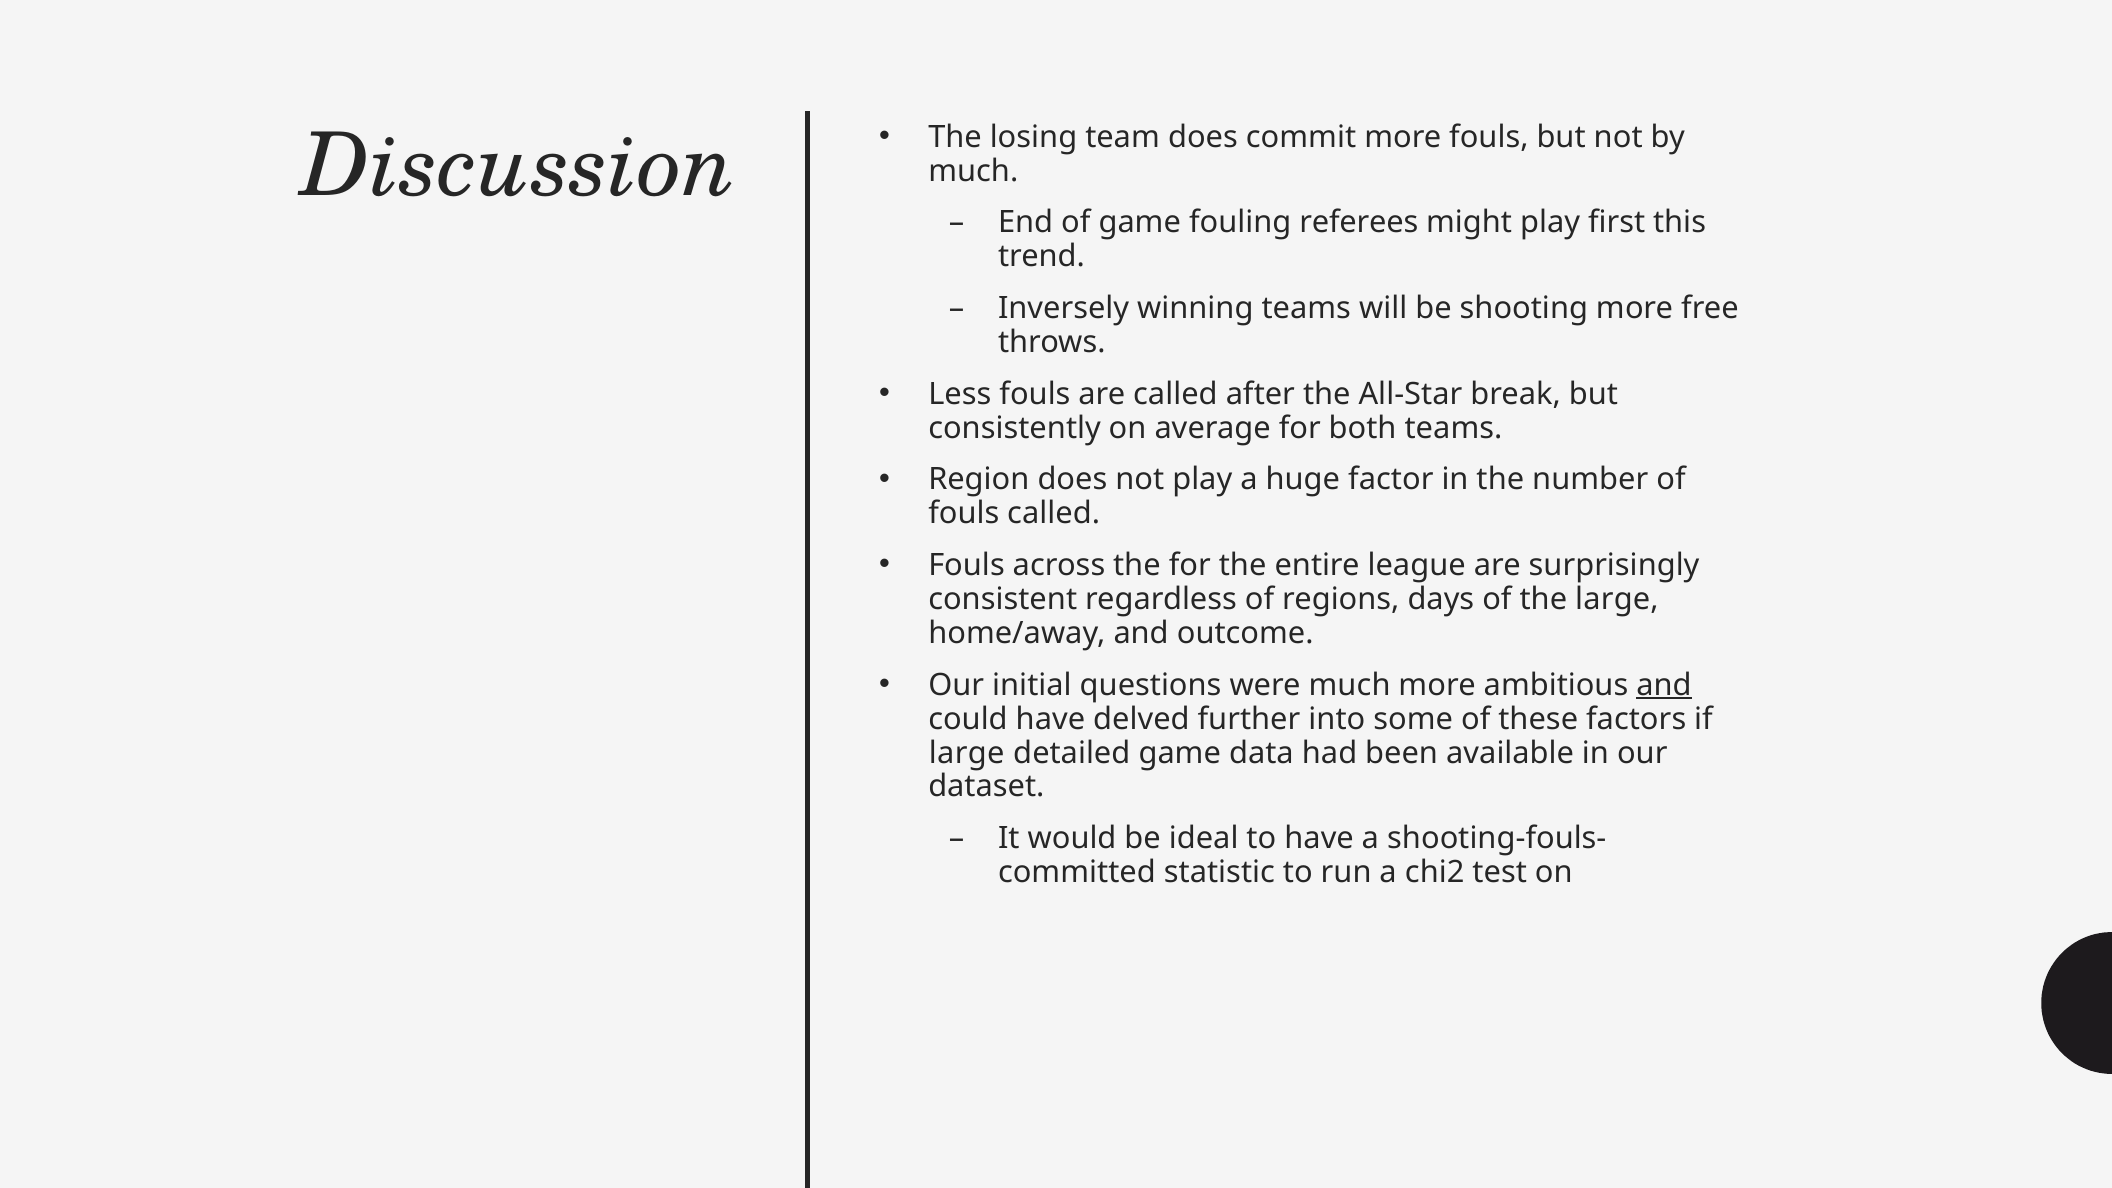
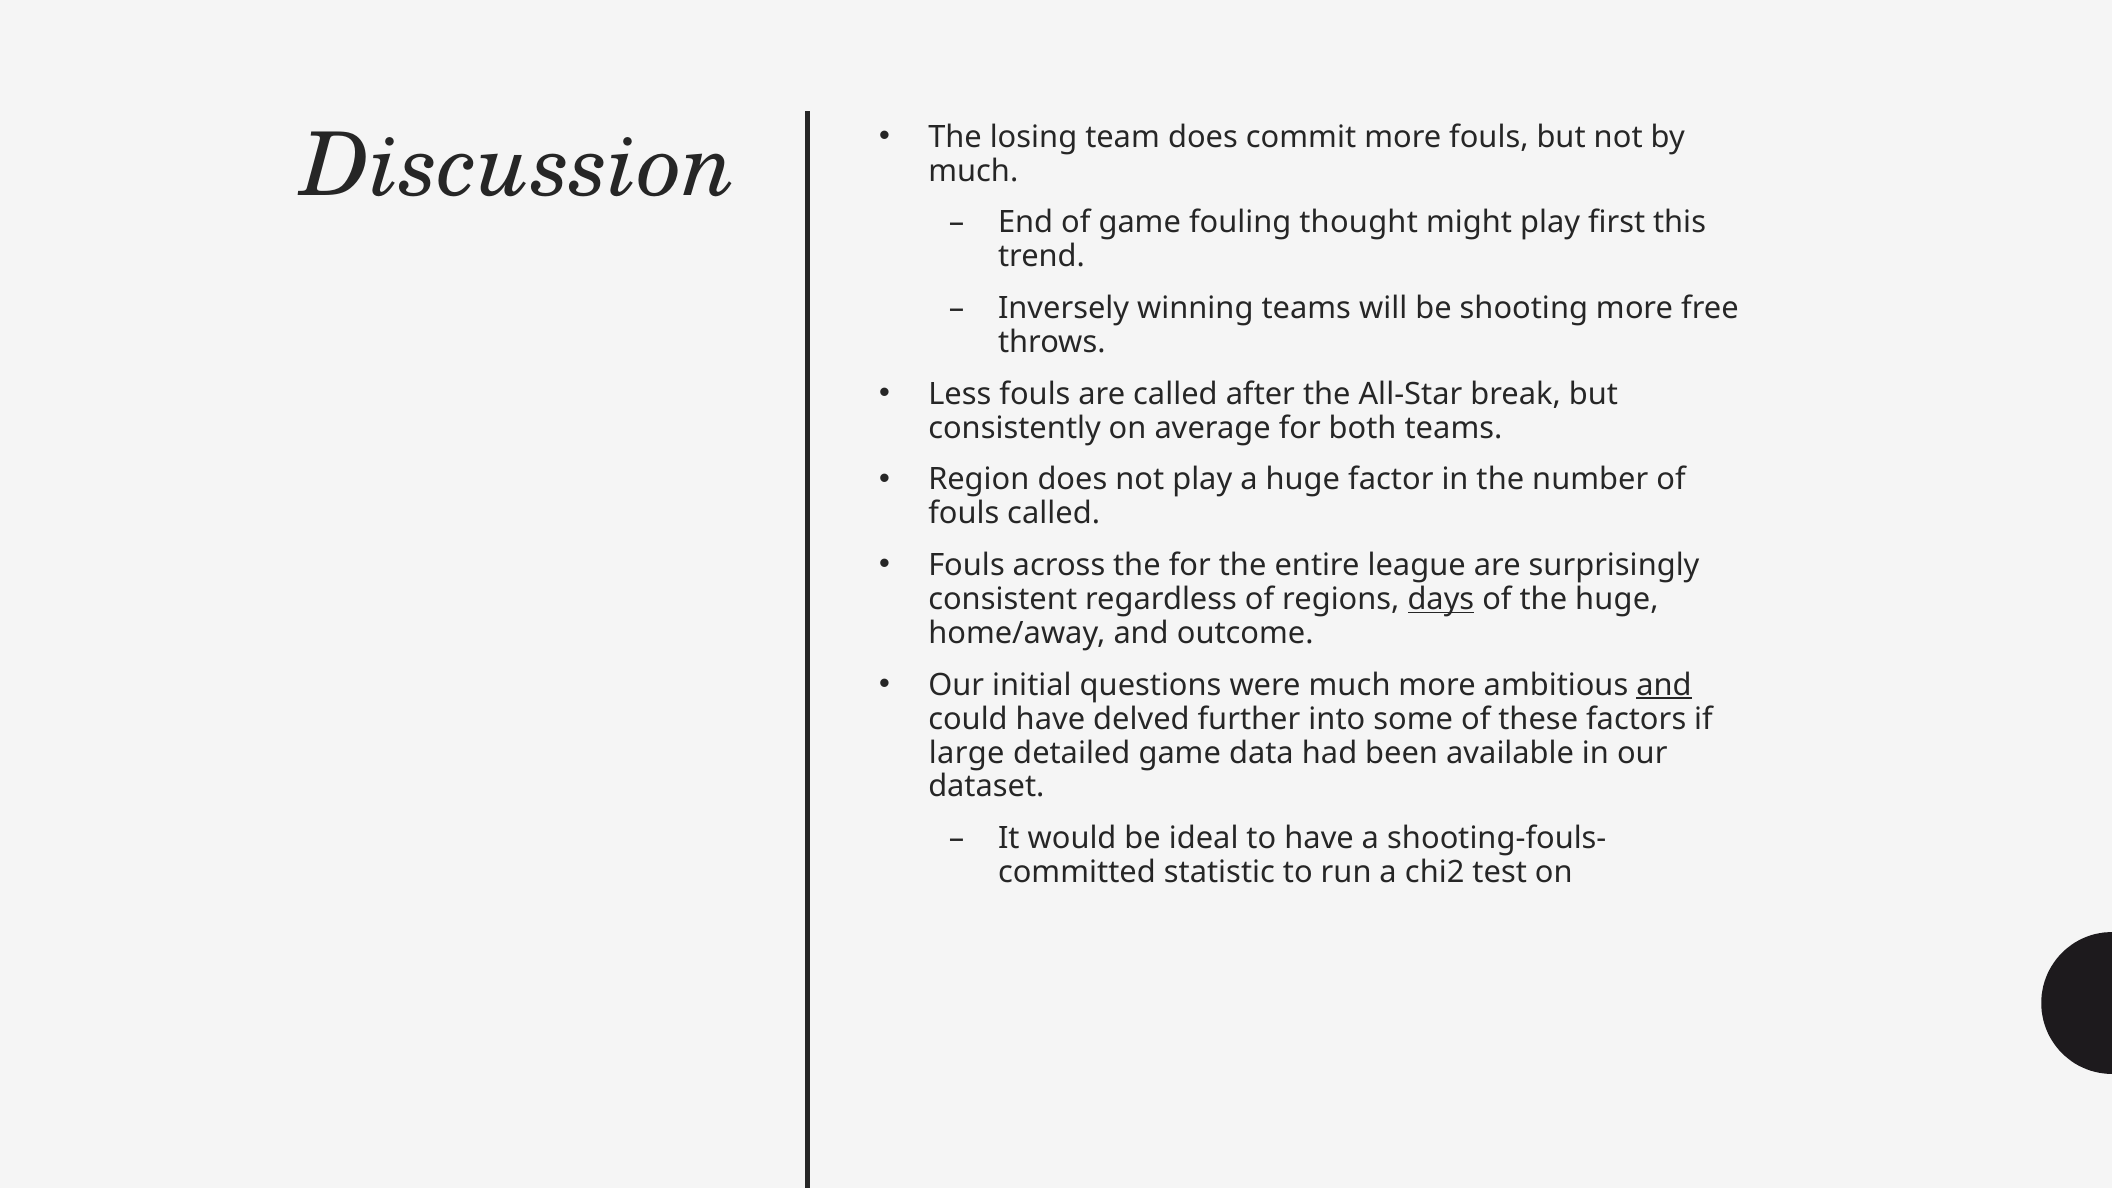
referees: referees -> thought
days underline: none -> present
the large: large -> huge
